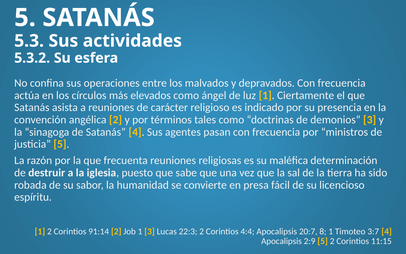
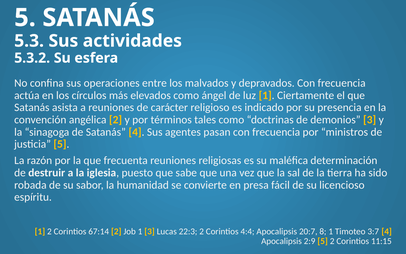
91:14: 91:14 -> 67:14
